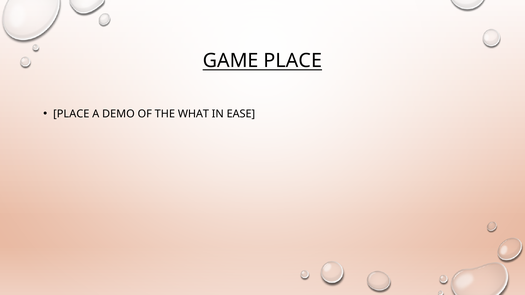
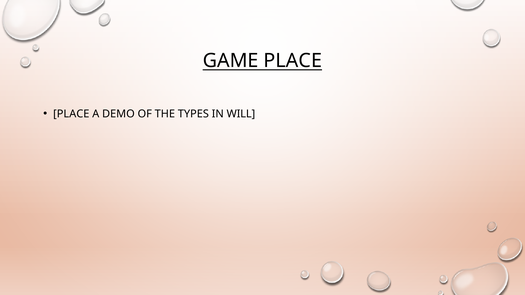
WHAT: WHAT -> TYPES
EASE: EASE -> WILL
